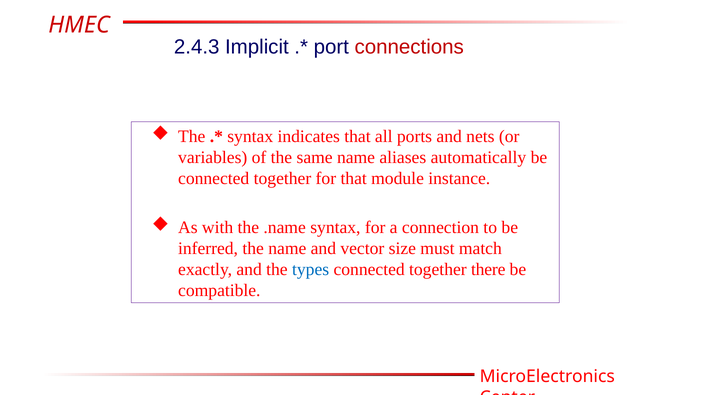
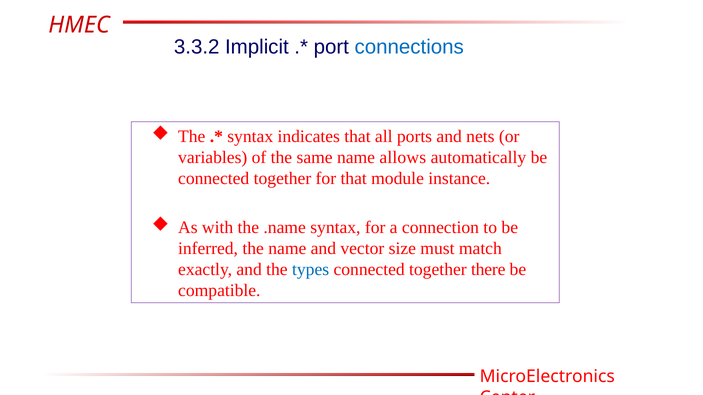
2.4.3: 2.4.3 -> 3.3.2
connections colour: red -> blue
aliases: aliases -> allows
